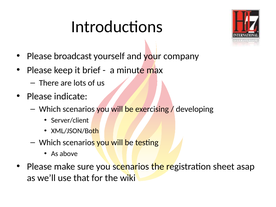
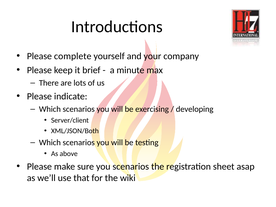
broadcast: broadcast -> complete
